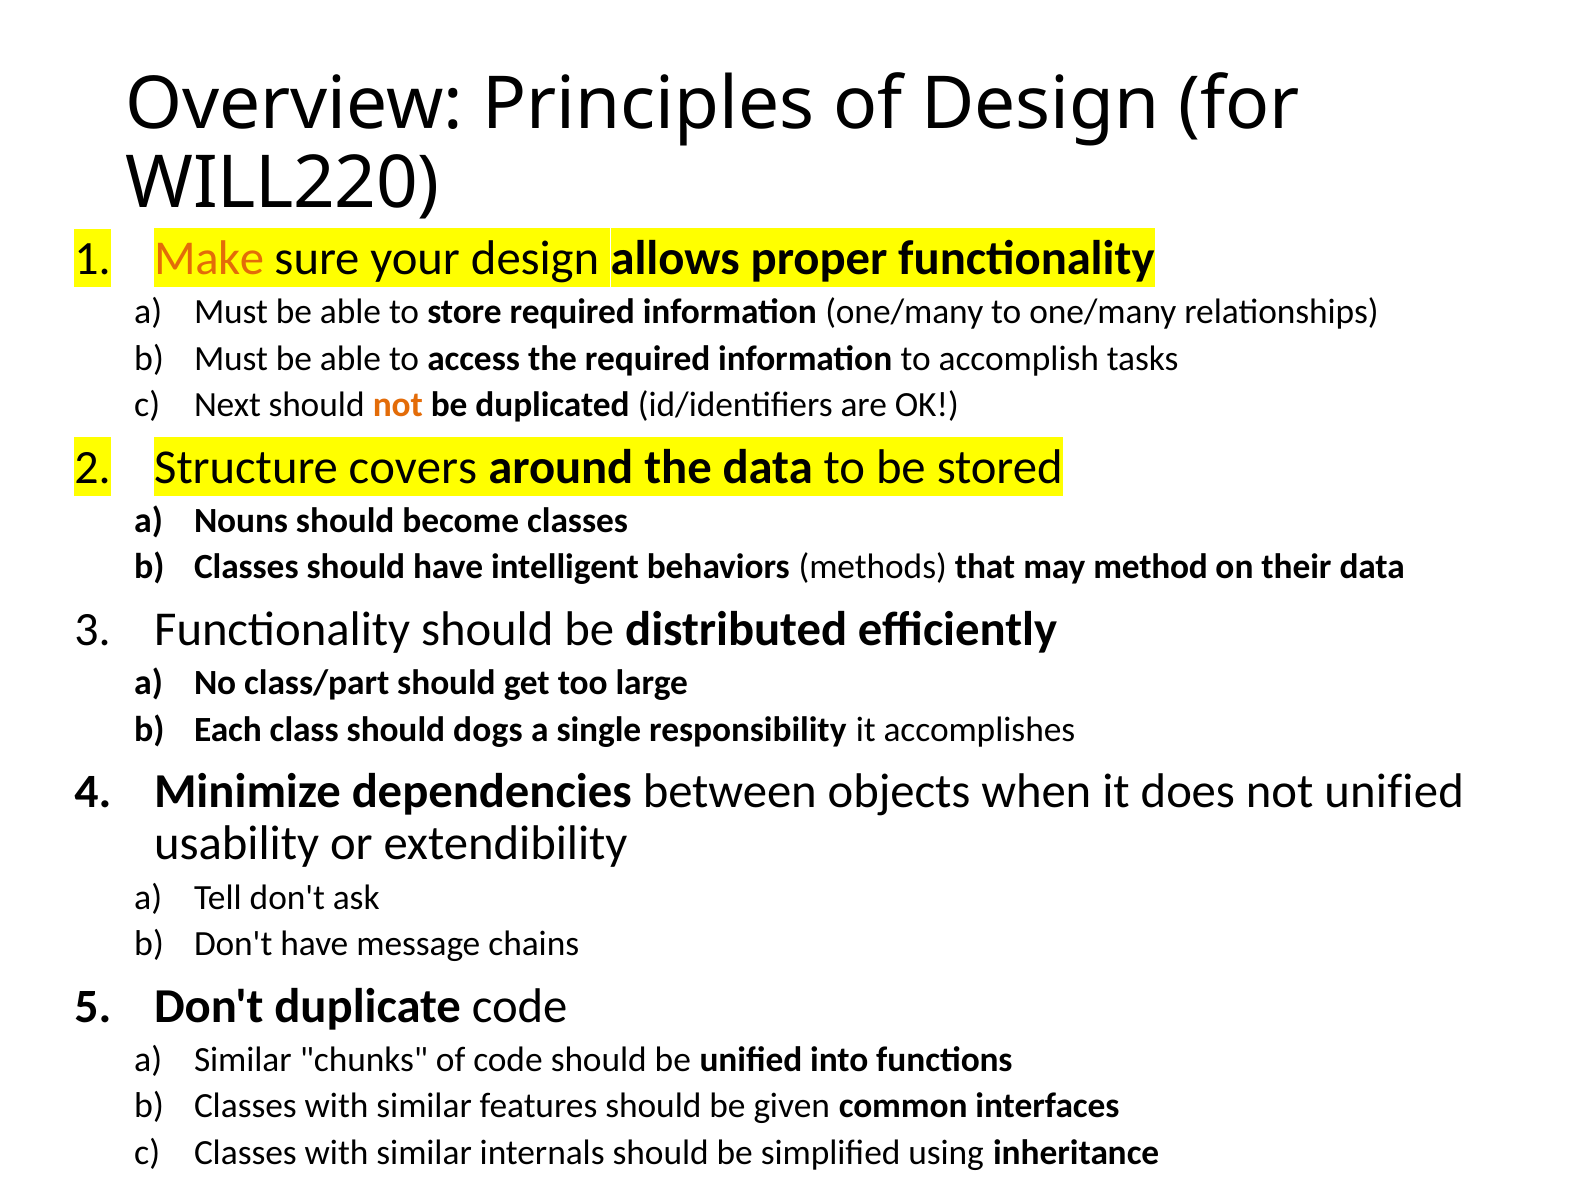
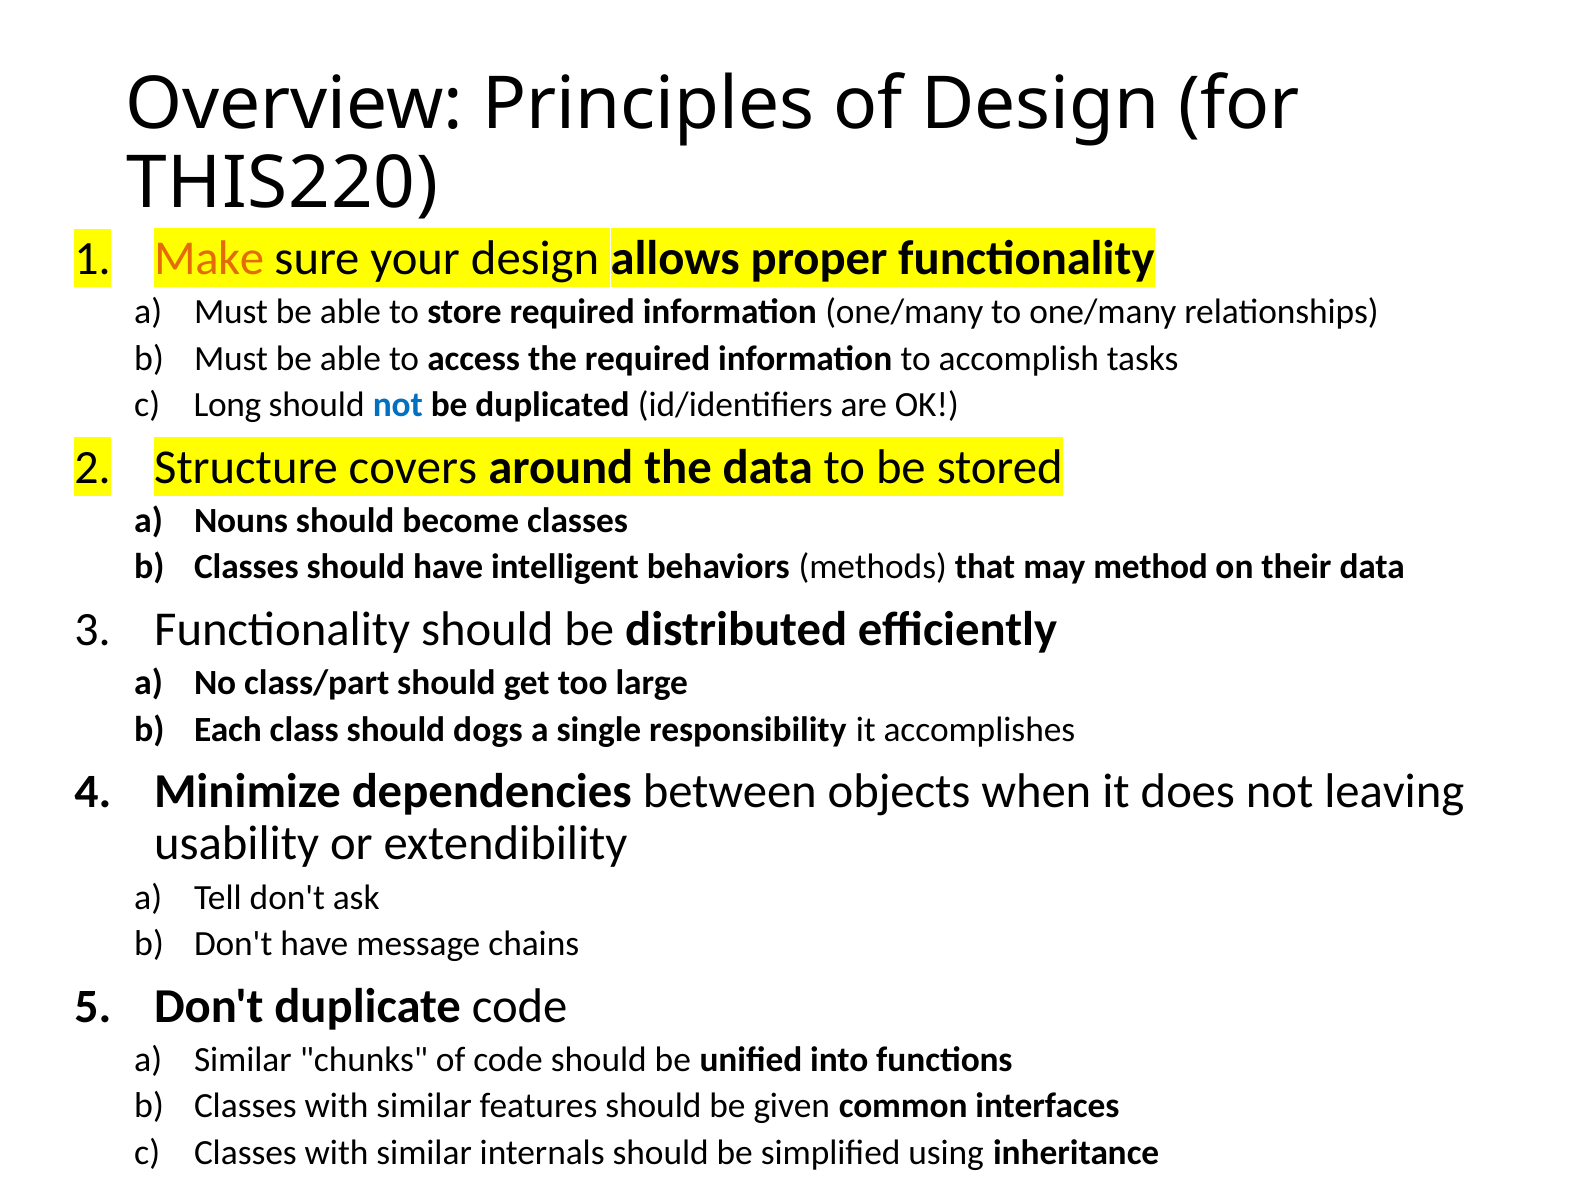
WILL220: WILL220 -> THIS220
Next: Next -> Long
not at (398, 405) colour: orange -> blue
not unified: unified -> leaving
